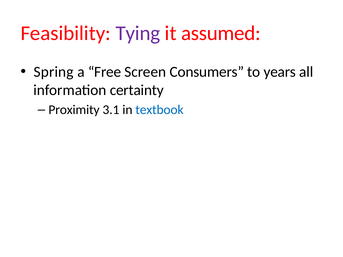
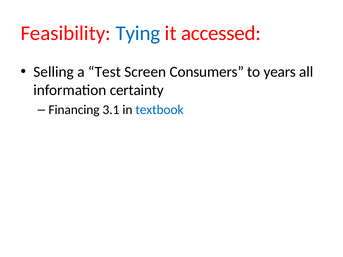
Tying colour: purple -> blue
assumed: assumed -> accessed
Spring: Spring -> Selling
Free: Free -> Test
Proximity: Proximity -> Financing
